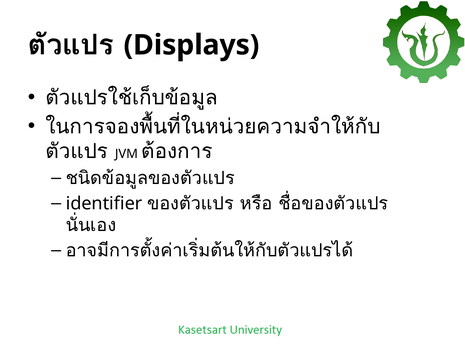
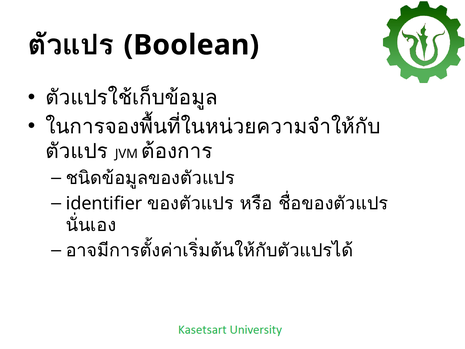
Displays: Displays -> Boolean
